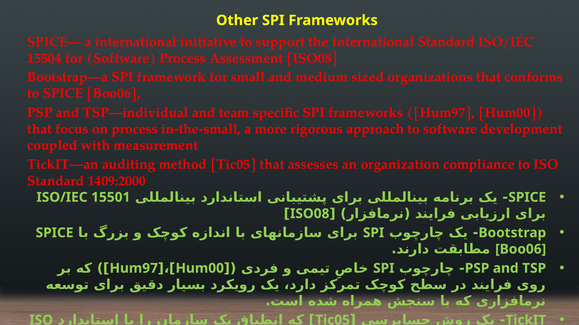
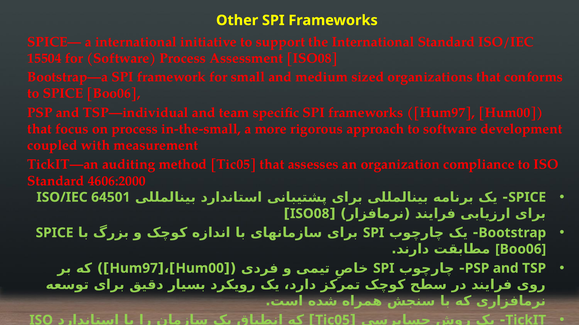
1409:2000: 1409:2000 -> 4606:2000
15501: 15501 -> 64501
